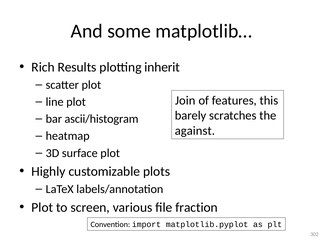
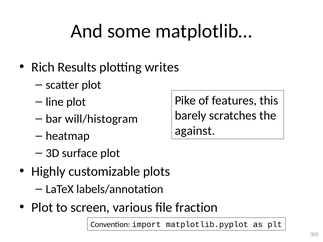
inherit: inherit -> writes
Join: Join -> Pike
ascii/histogram: ascii/histogram -> will/histogram
